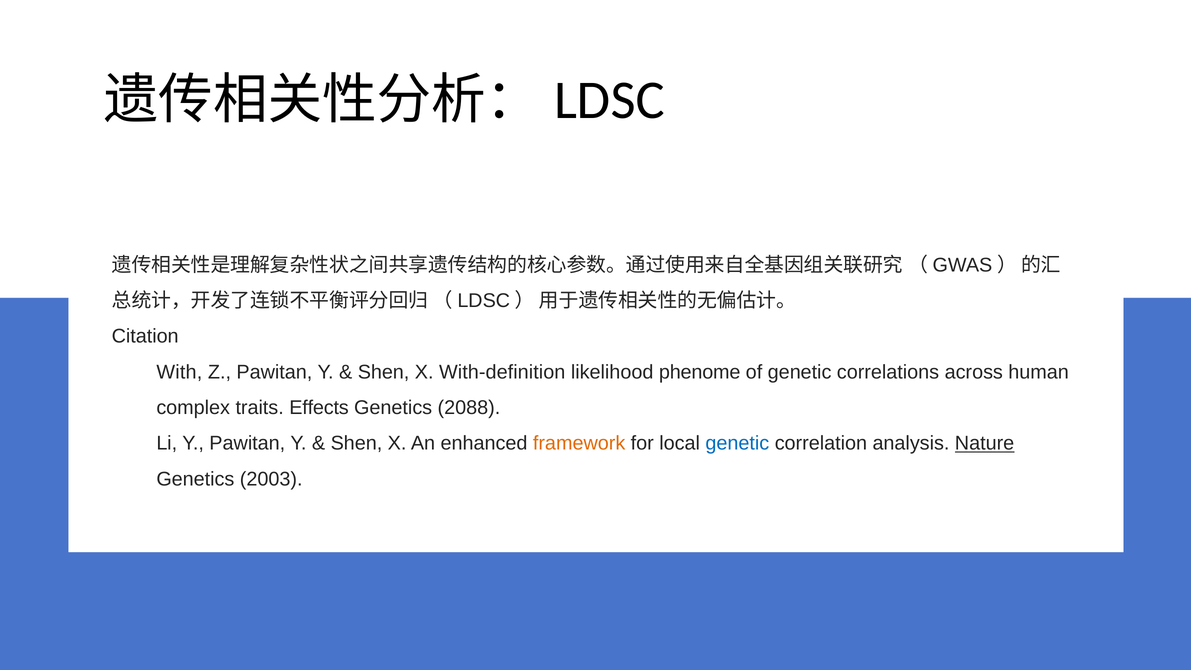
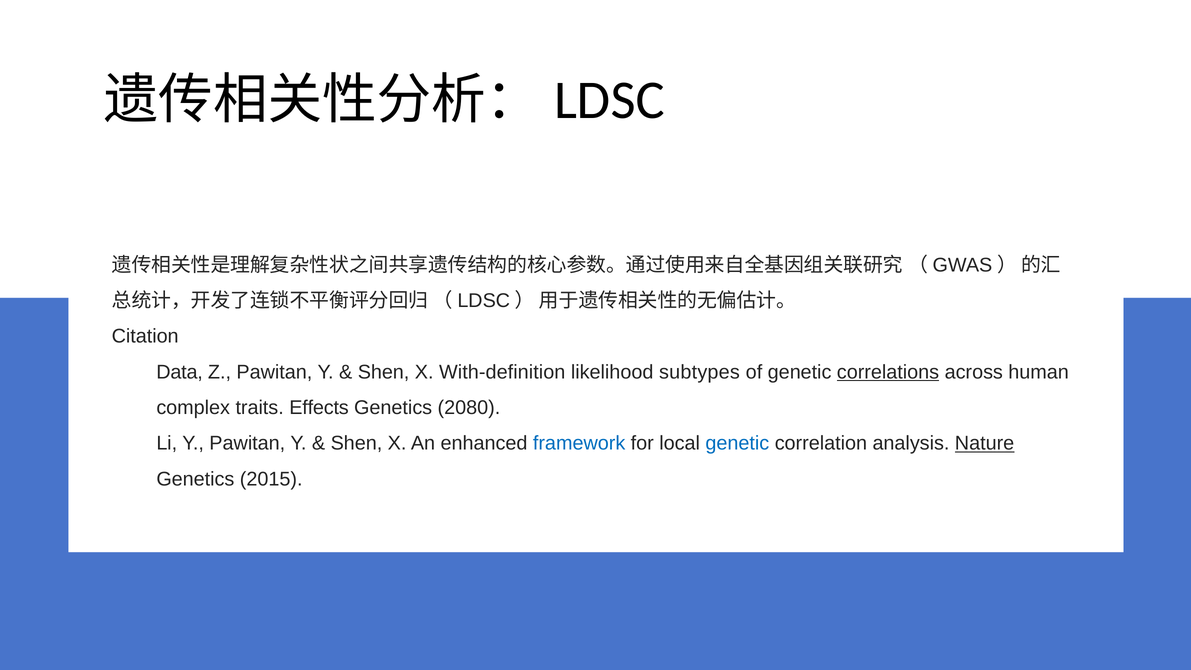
With: With -> Data
phenome: phenome -> subtypes
correlations underline: none -> present
2088: 2088 -> 2080
framework colour: orange -> blue
2003: 2003 -> 2015
